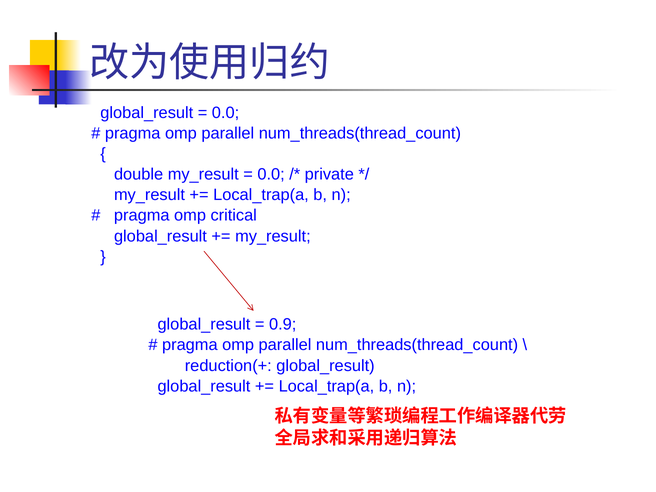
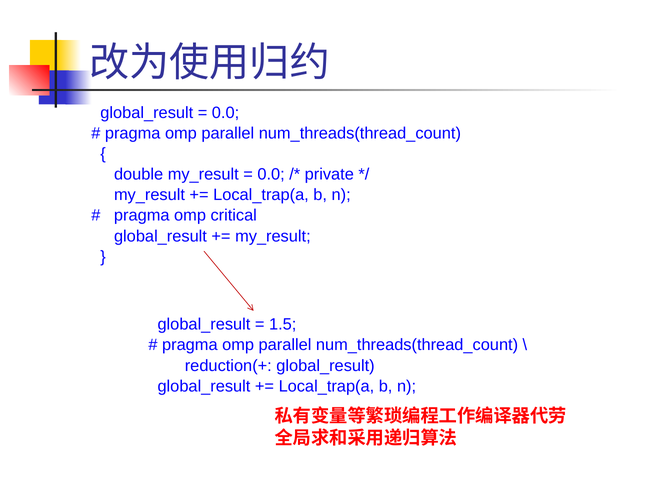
0.9: 0.9 -> 1.5
